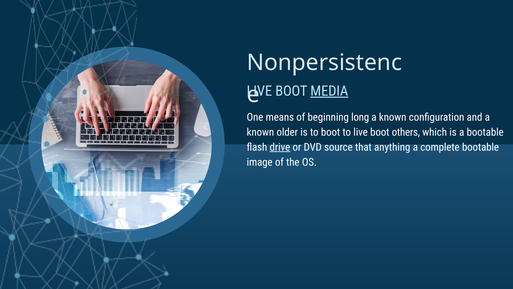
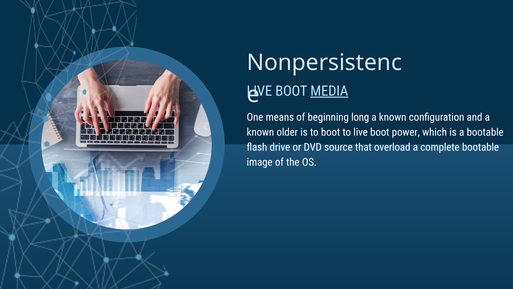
others: others -> power
drive underline: present -> none
anything: anything -> overload
